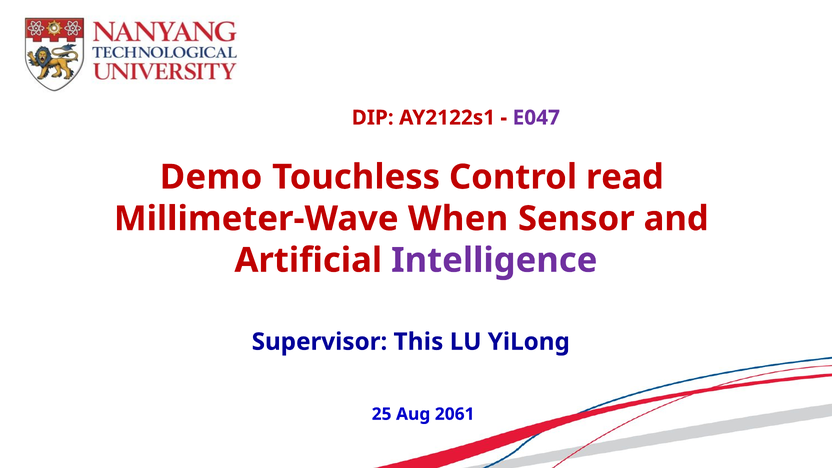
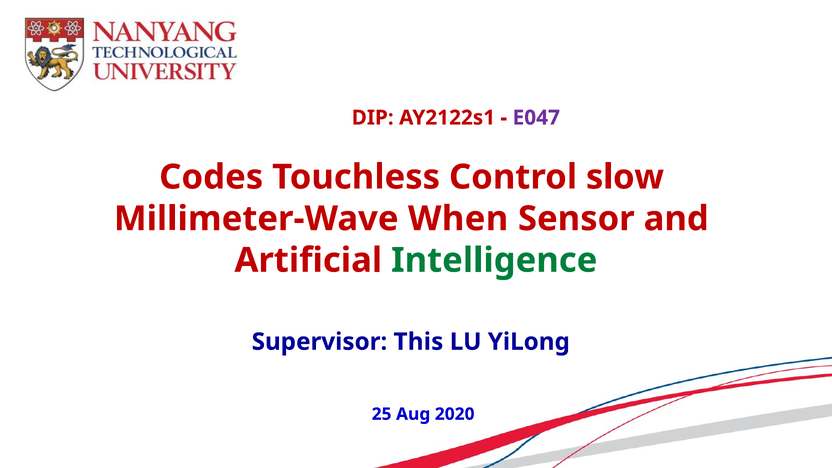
Demo: Demo -> Codes
read: read -> slow
Intelligence colour: purple -> green
2061: 2061 -> 2020
